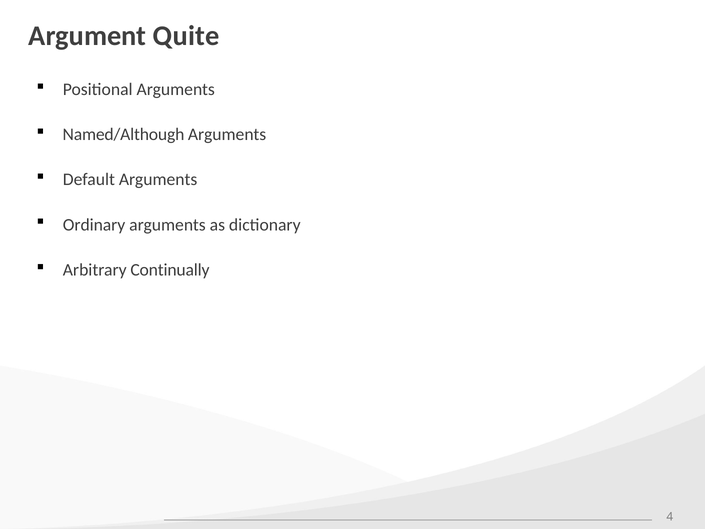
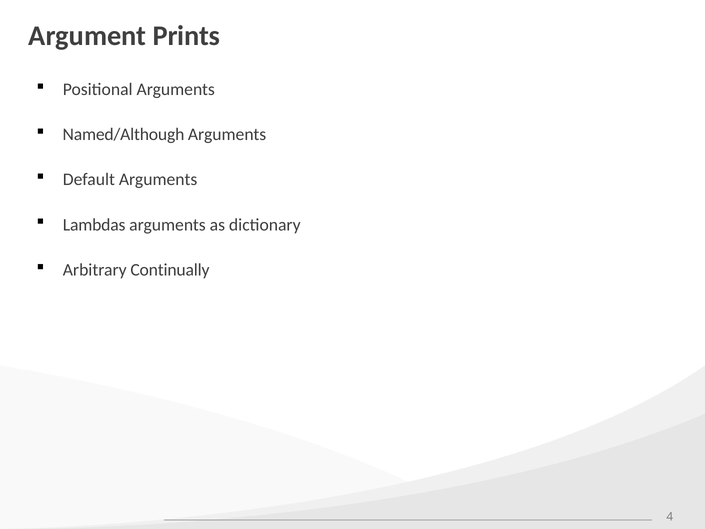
Quite: Quite -> Prints
Ordinary: Ordinary -> Lambdas
